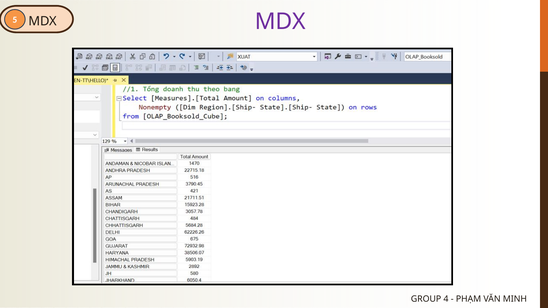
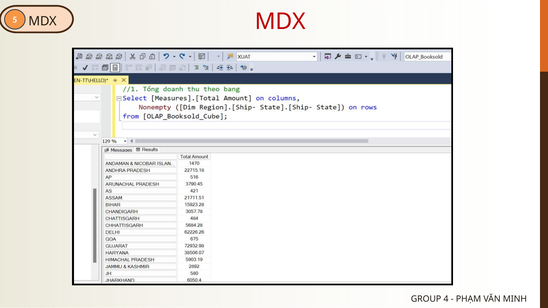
MDX at (280, 22) colour: purple -> red
